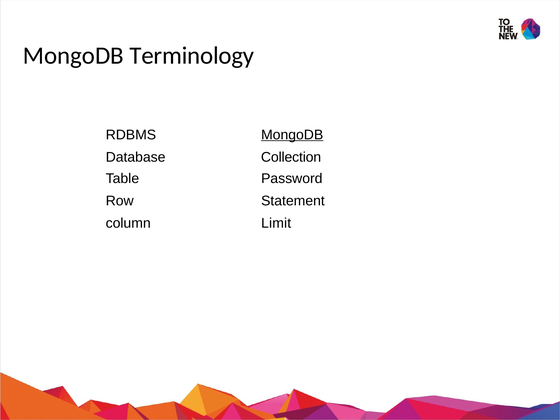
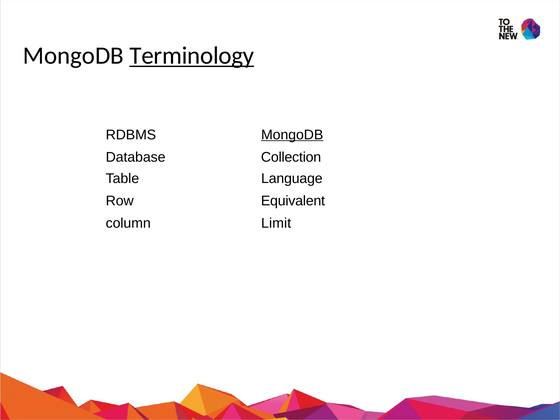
Terminology underline: none -> present
Password: Password -> Language
Statement: Statement -> Equivalent
